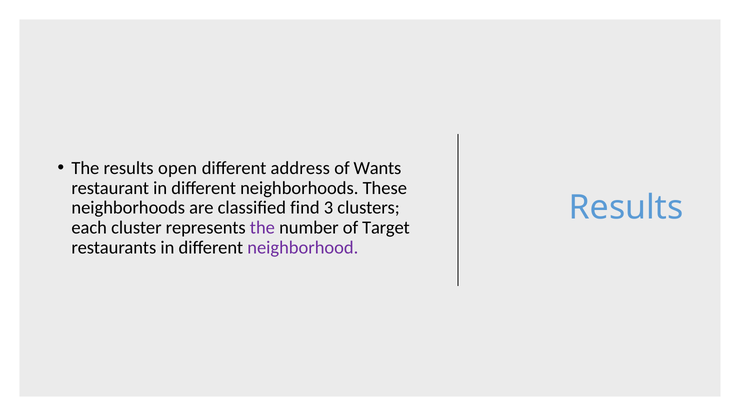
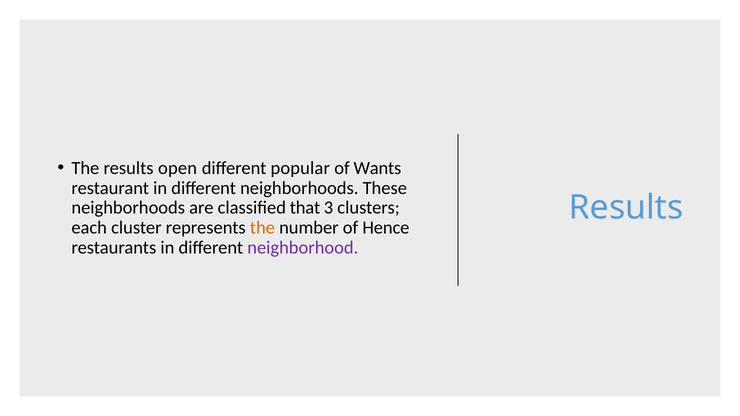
address: address -> popular
find: find -> that
the at (262, 228) colour: purple -> orange
Target: Target -> Hence
